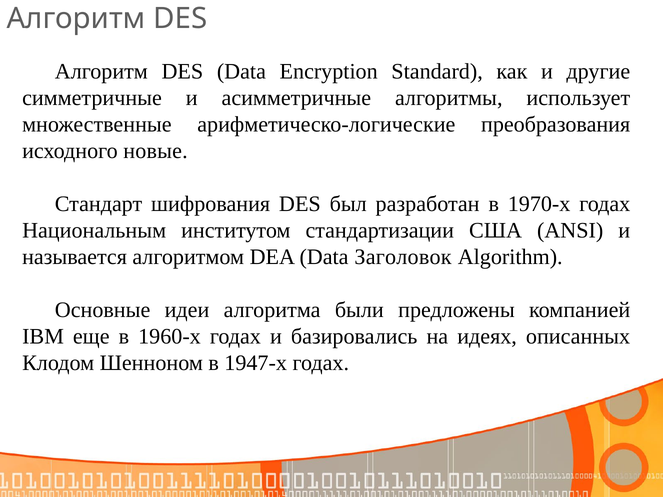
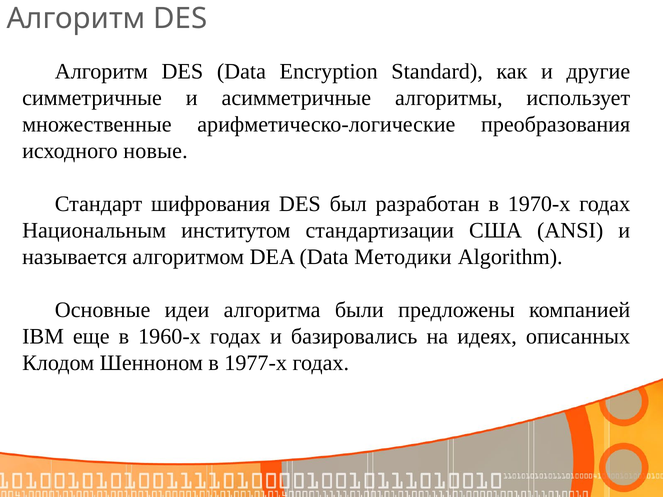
Заголовок: Заголовок -> Методики
1947-х: 1947-х -> 1977-х
